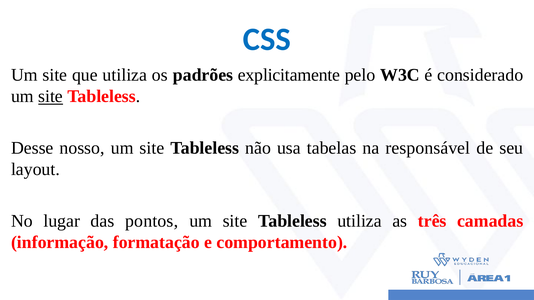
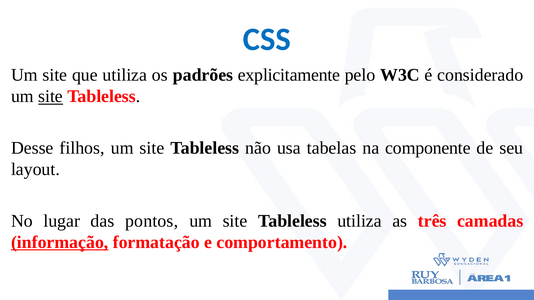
nosso: nosso -> filhos
responsável: responsável -> componente
informação underline: none -> present
